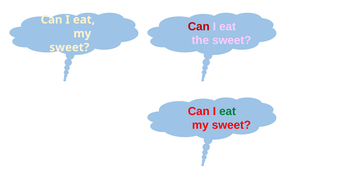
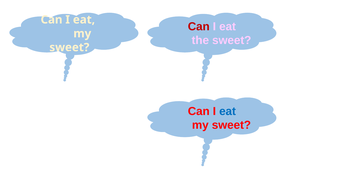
eat at (228, 111) colour: green -> blue
